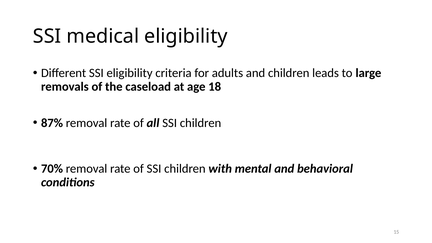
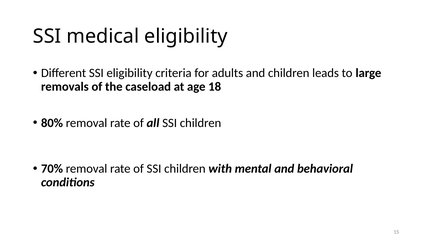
87%: 87% -> 80%
